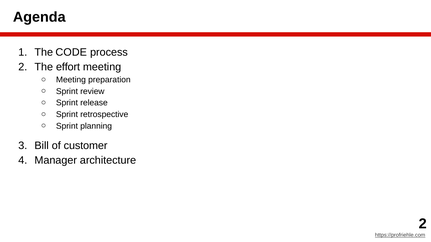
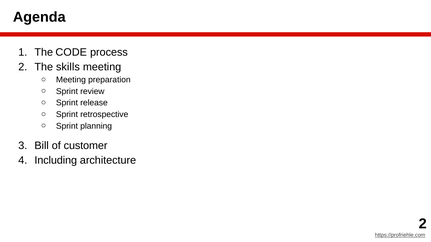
effort: effort -> skills
Manager: Manager -> Including
